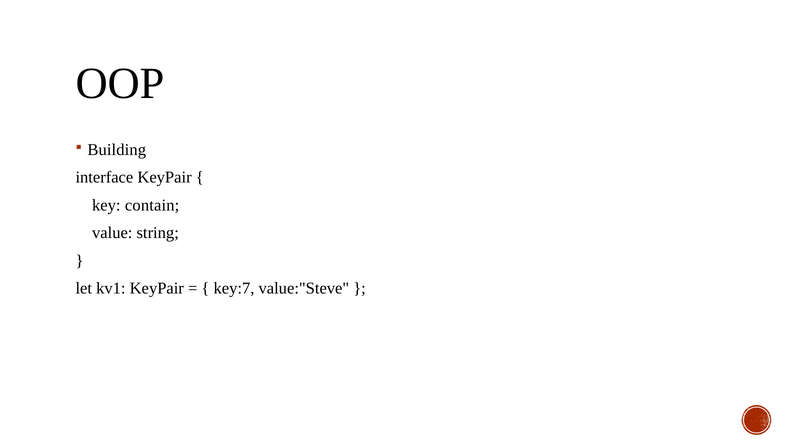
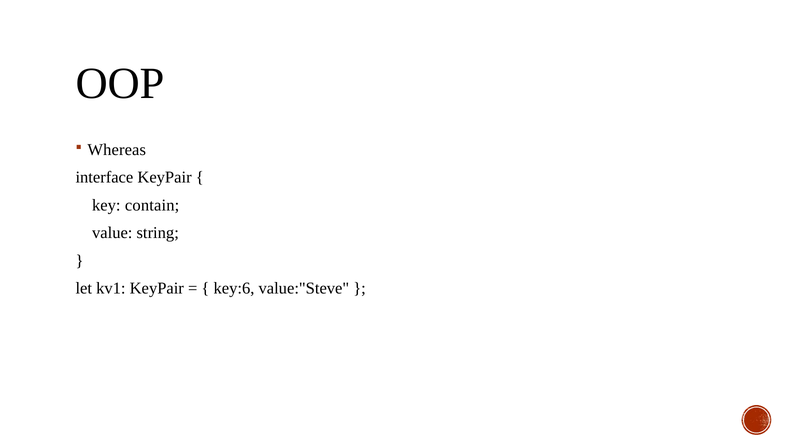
Building: Building -> Whereas
key:7: key:7 -> key:6
